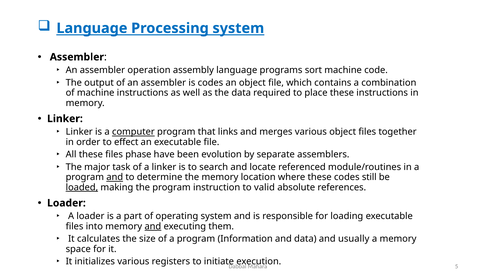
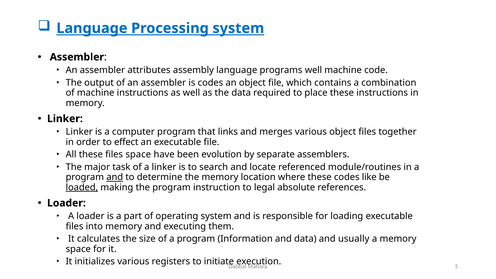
operation: operation -> attributes
programs sort: sort -> well
computer underline: present -> none
files phase: phase -> space
still: still -> like
valid: valid -> legal
and at (153, 226) underline: present -> none
